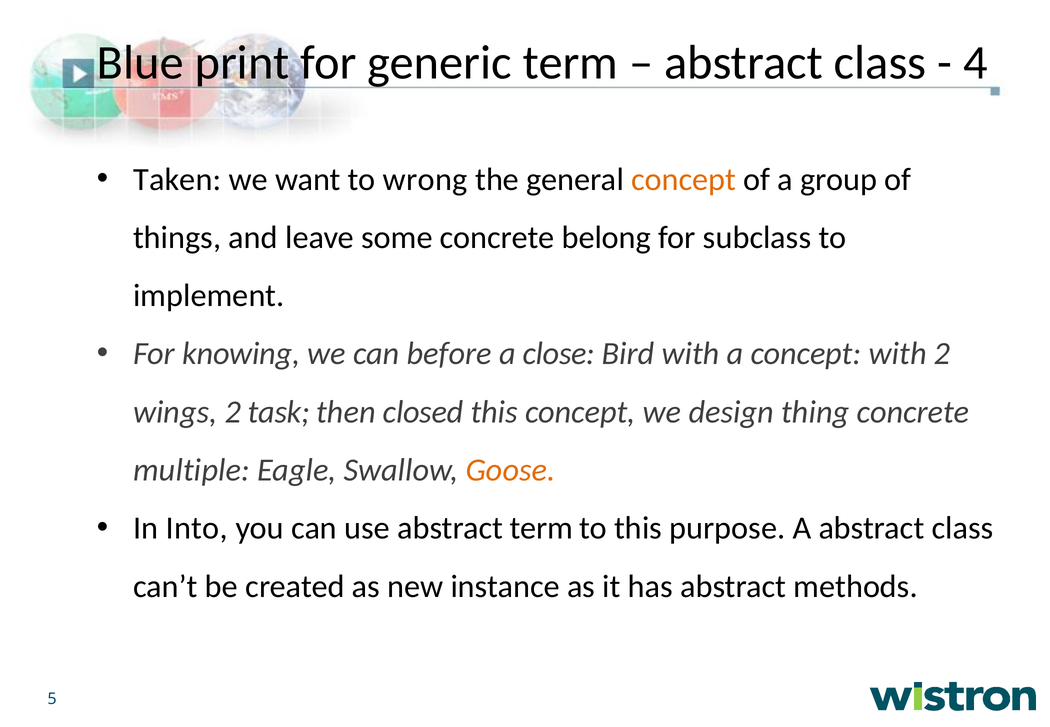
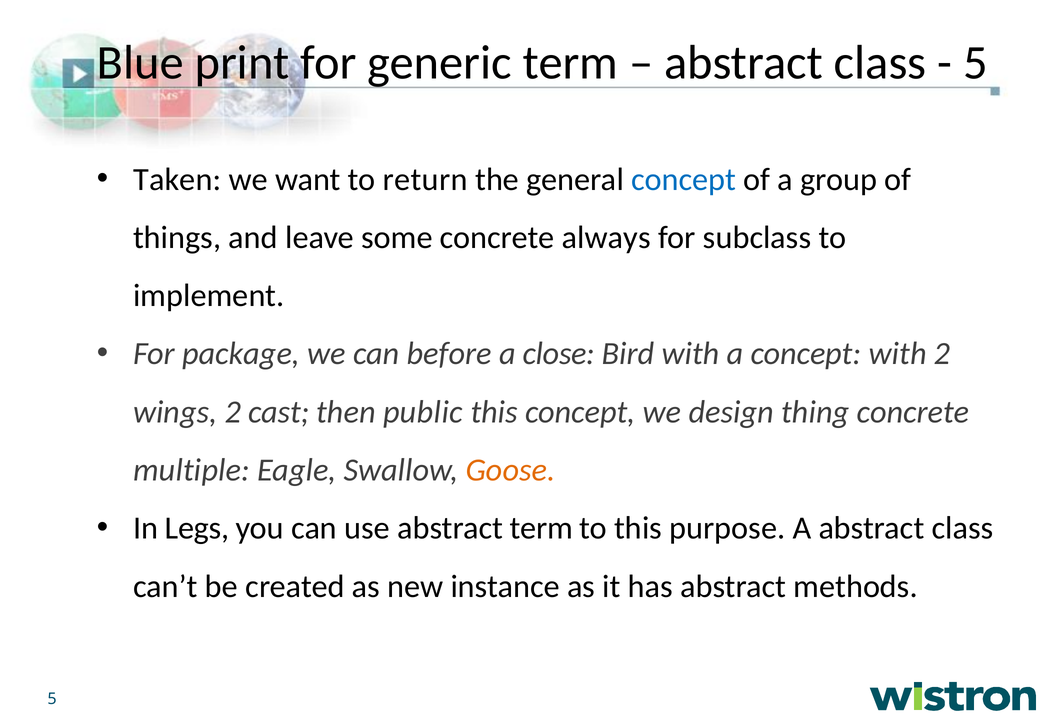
4 at (975, 63): 4 -> 5
wrong: wrong -> return
concept at (684, 179) colour: orange -> blue
belong: belong -> always
knowing: knowing -> package
task: task -> cast
closed: closed -> public
Into: Into -> Legs
